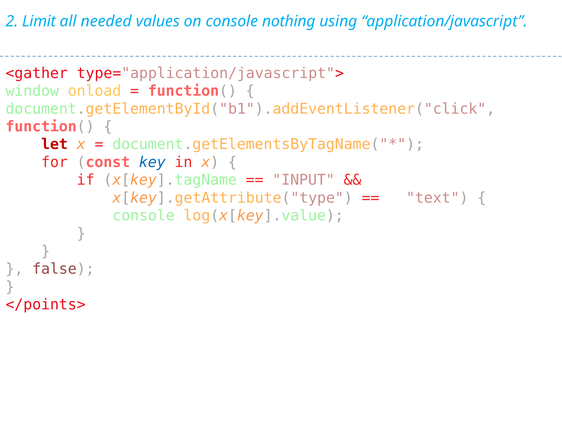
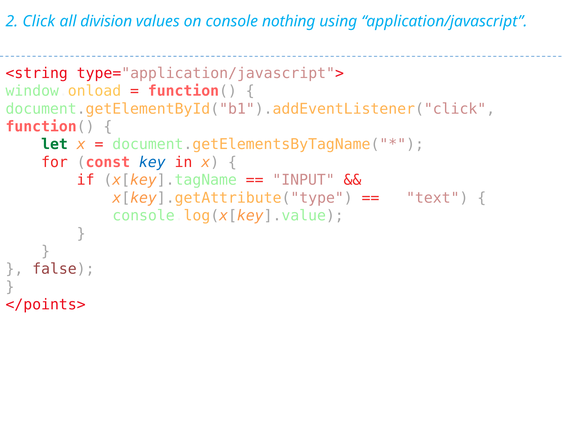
Limit: Limit -> Click
needed: needed -> division
<gather: <gather -> <string
let colour: red -> green
